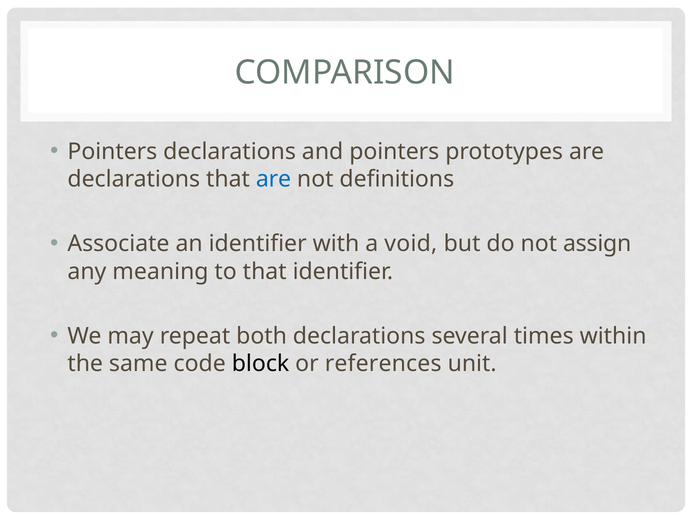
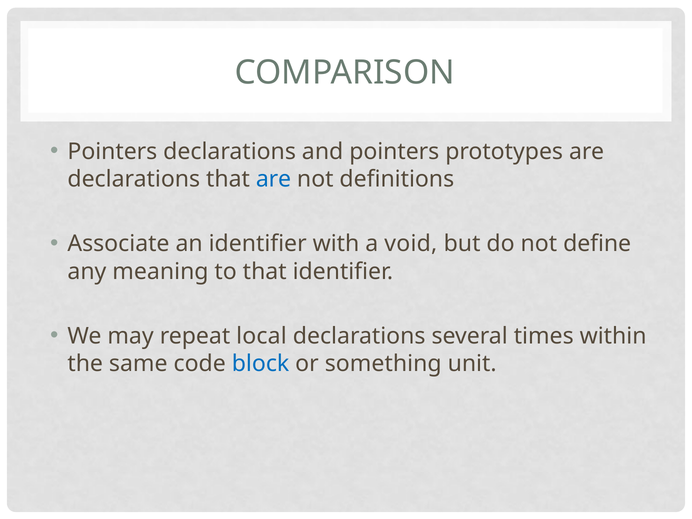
assign: assign -> define
both: both -> local
block colour: black -> blue
references: references -> something
